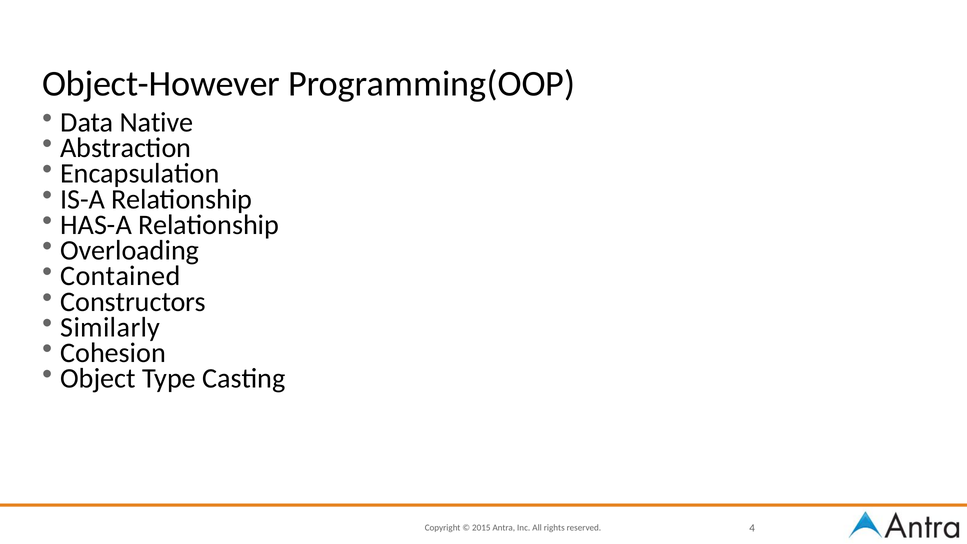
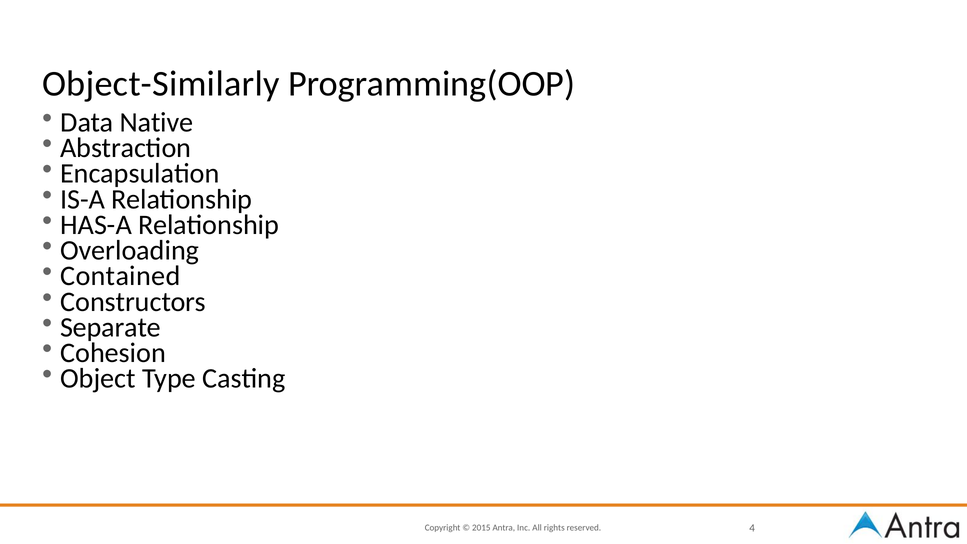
Object-However: Object-However -> Object-Similarly
Similarly: Similarly -> Separate
